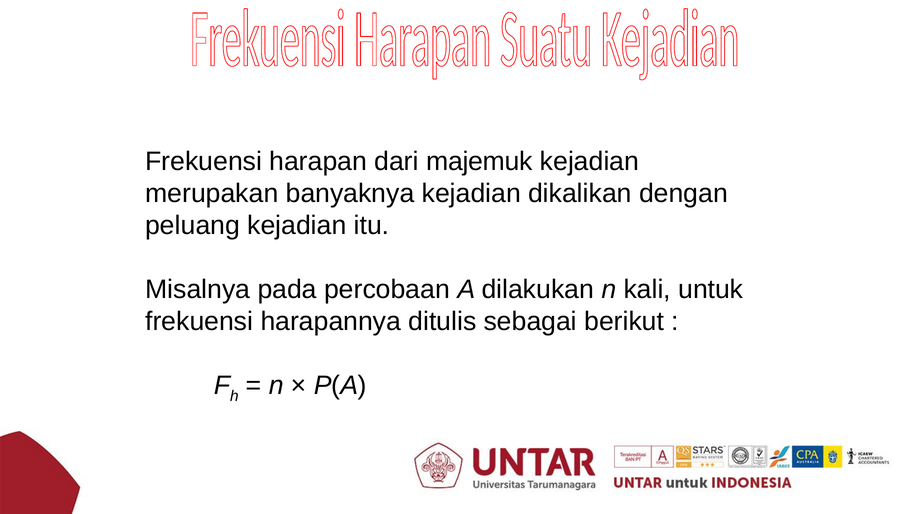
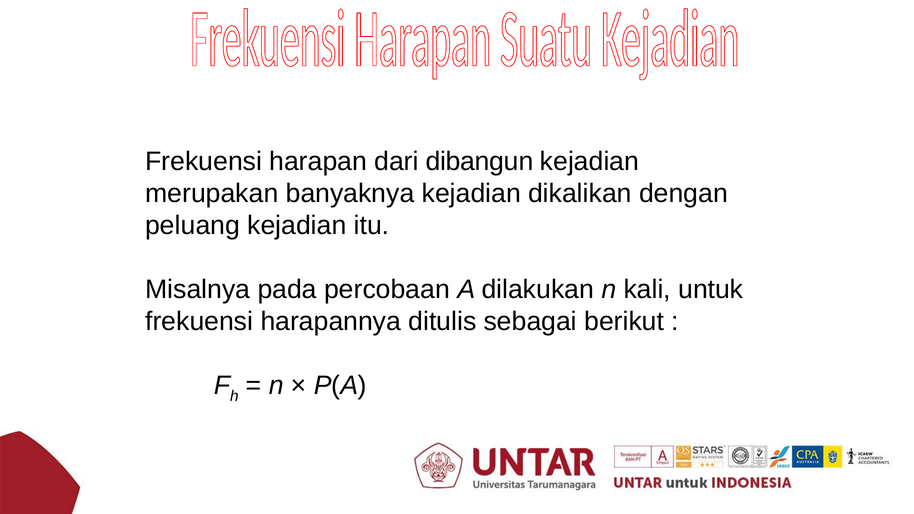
majemuk: majemuk -> dibangun
